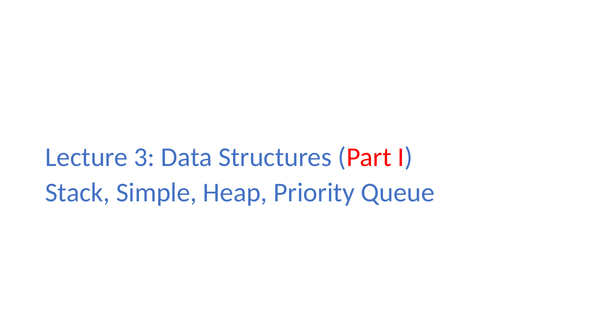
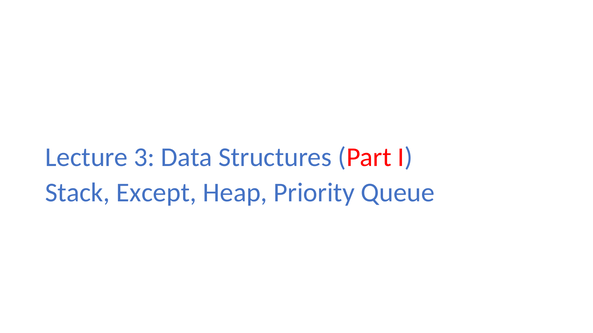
Simple: Simple -> Except
